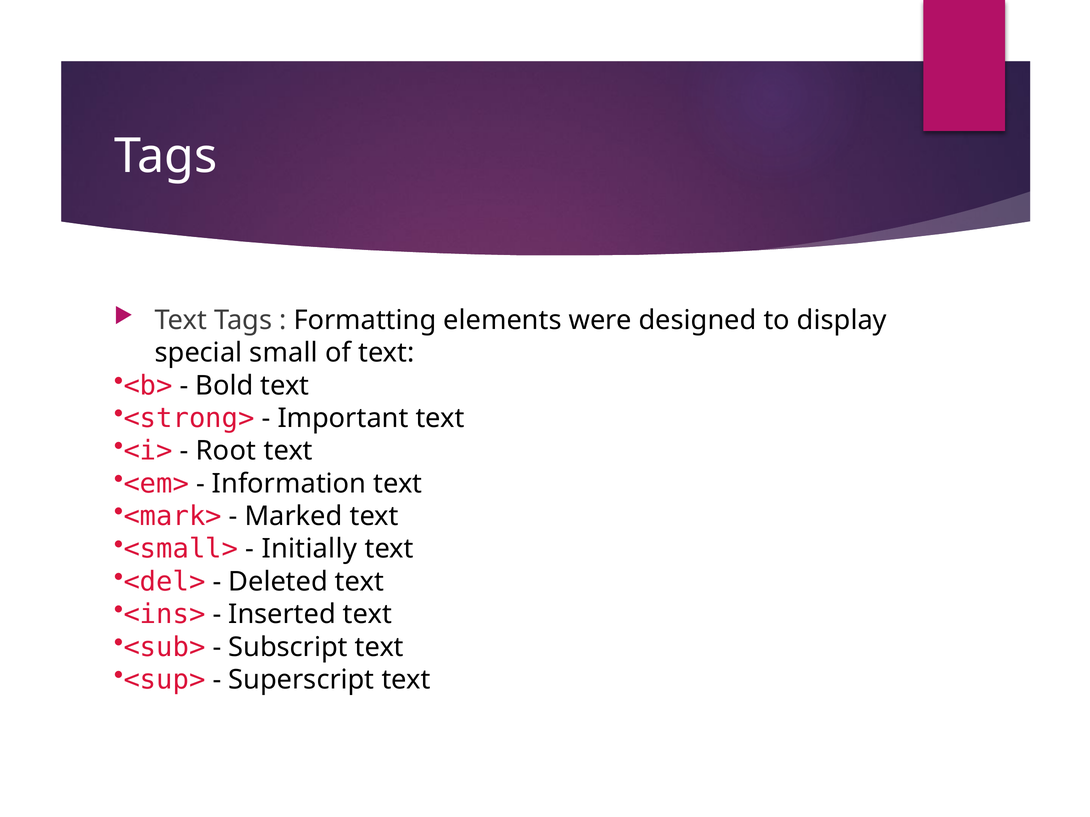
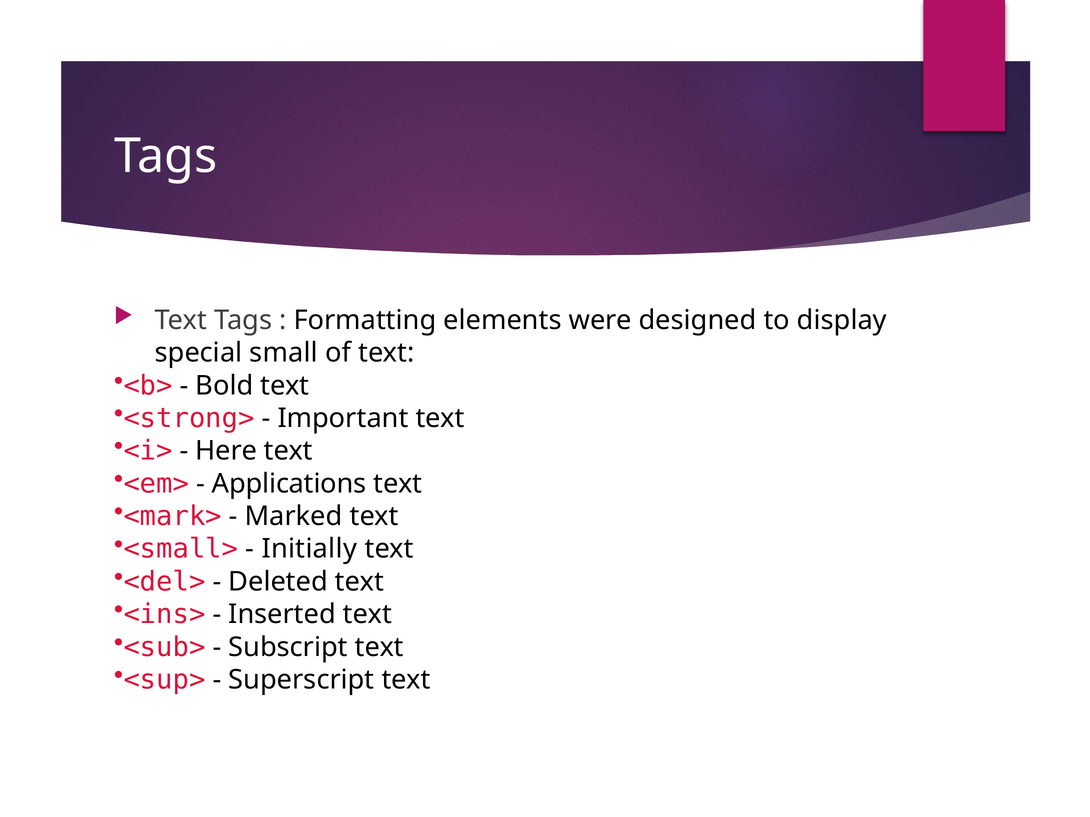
Root: Root -> Here
Information: Information -> Applications
